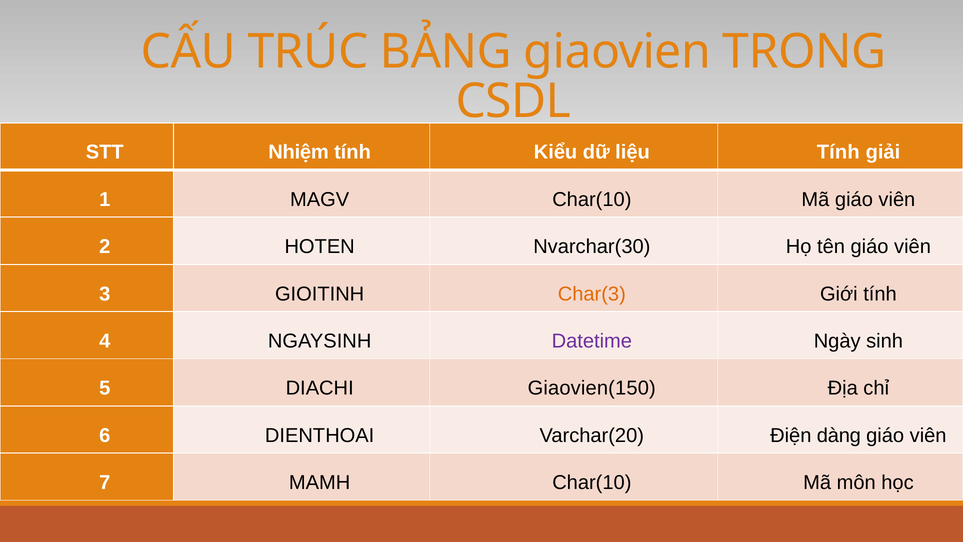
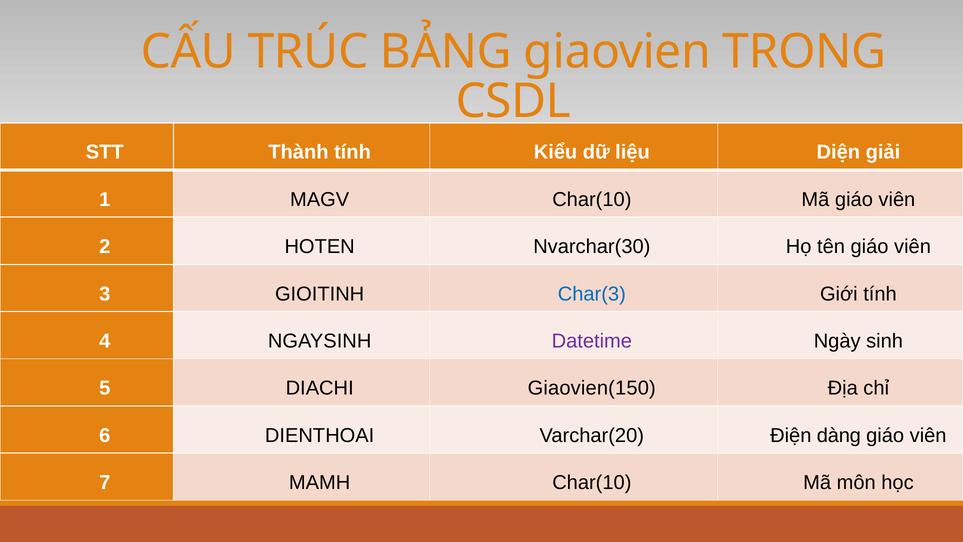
Nhiệm: Nhiệm -> Thành
liệu Tính: Tính -> Diện
Char(3 colour: orange -> blue
